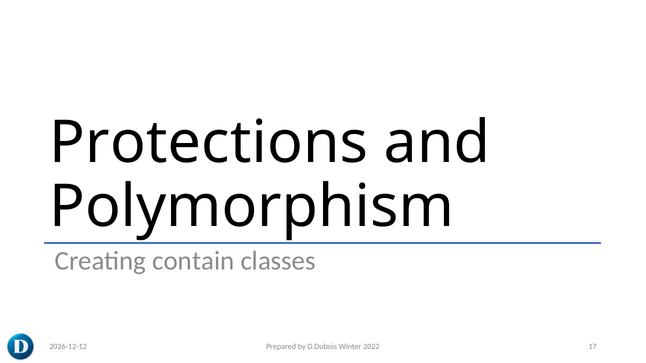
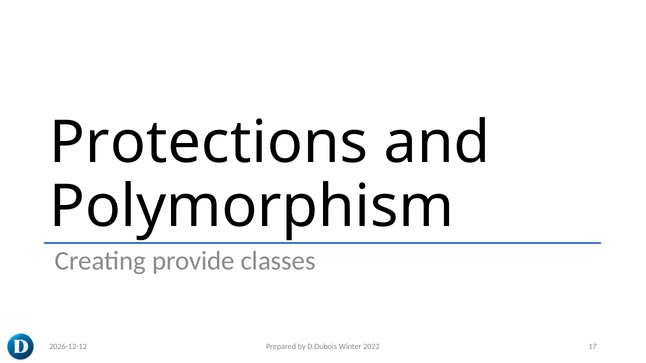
contain: contain -> provide
